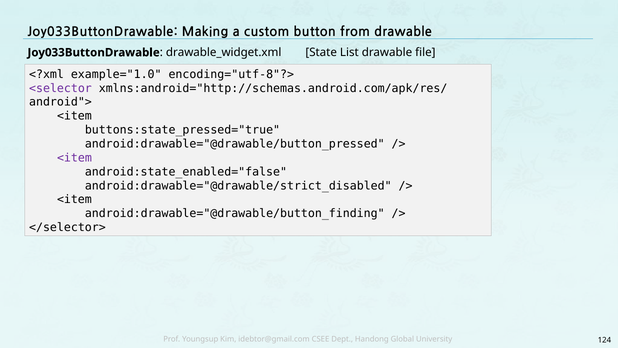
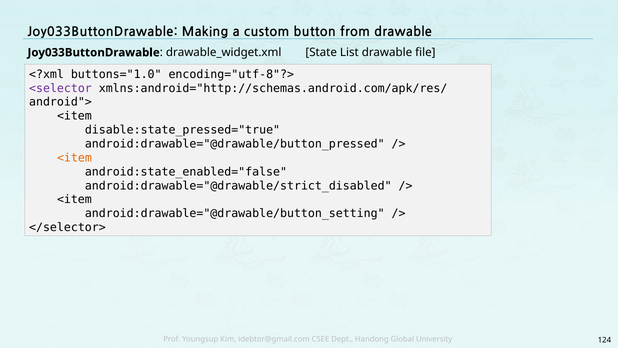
example="1.0: example="1.0 -> buttons="1.0
buttons:state_pressed="true: buttons:state_pressed="true -> disable:state_pressed="true
<item at (74, 158) colour: purple -> orange
android:drawable="@drawable/button_finding: android:drawable="@drawable/button_finding -> android:drawable="@drawable/button_setting
